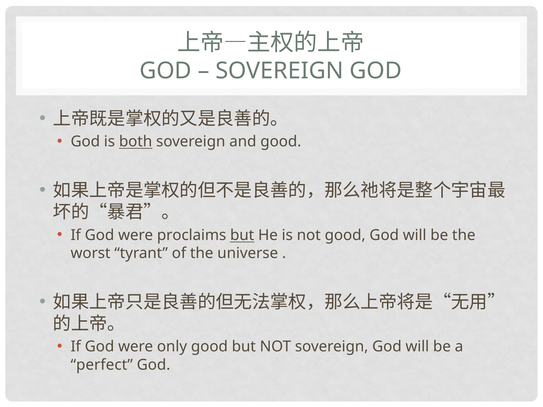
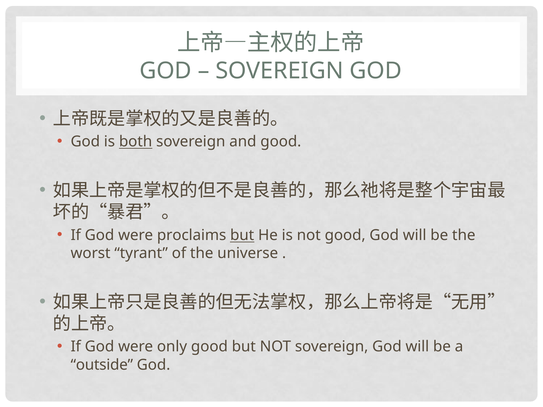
perfect: perfect -> outside
